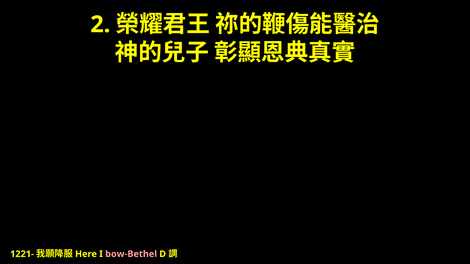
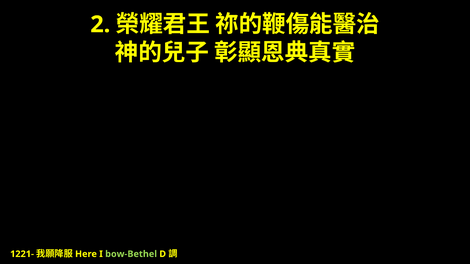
bow-Bethel colour: pink -> light green
